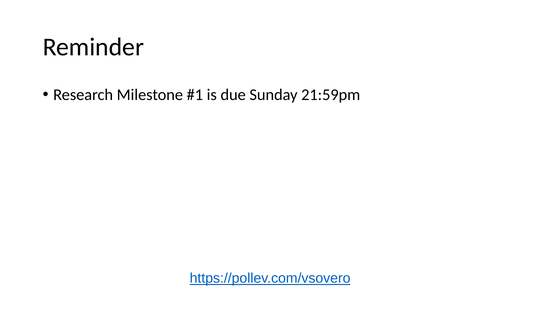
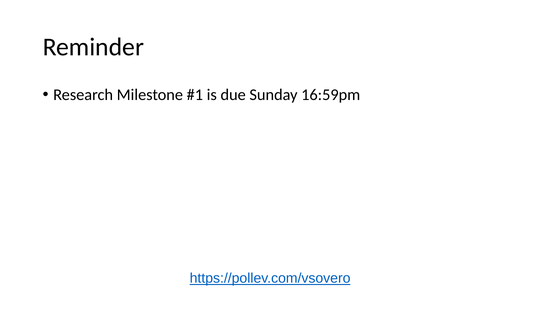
21:59pm: 21:59pm -> 16:59pm
